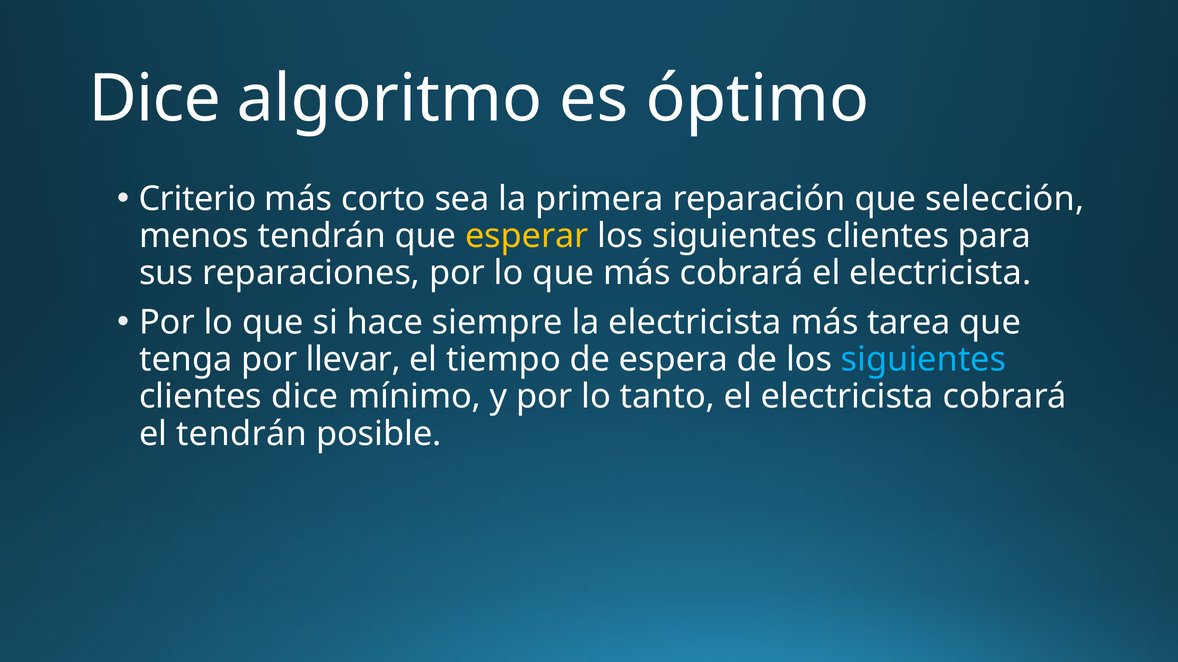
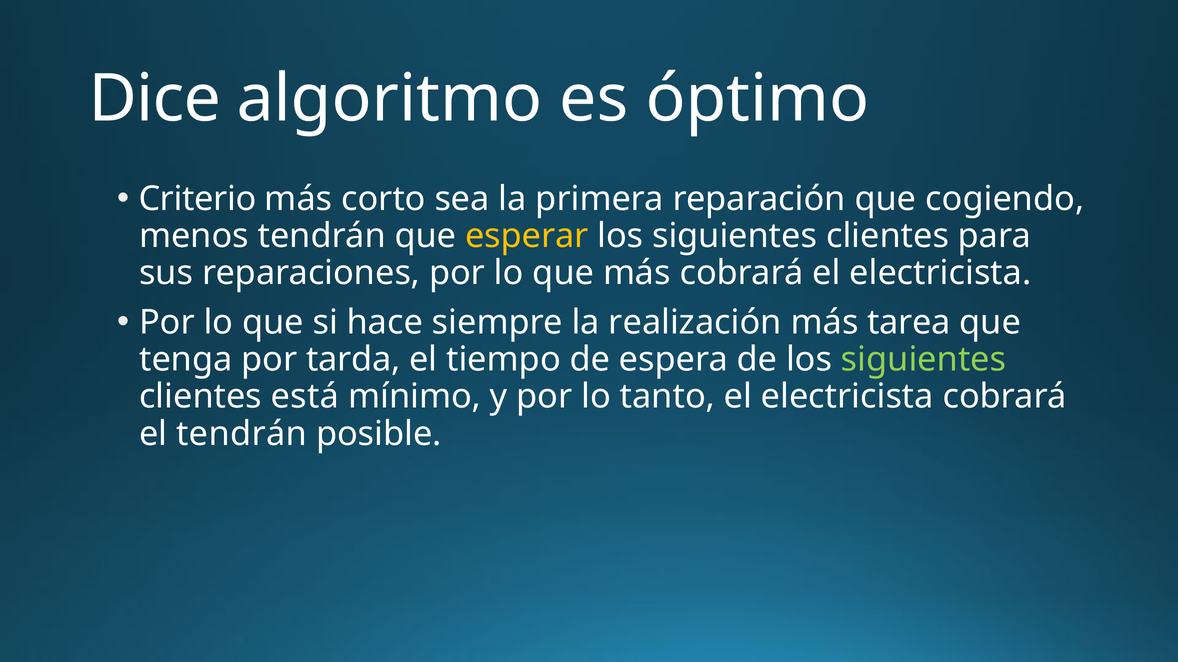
selección: selección -> cogiendo
la electricista: electricista -> realización
llevar: llevar -> tarda
siguientes at (924, 360) colour: light blue -> light green
clientes dice: dice -> está
